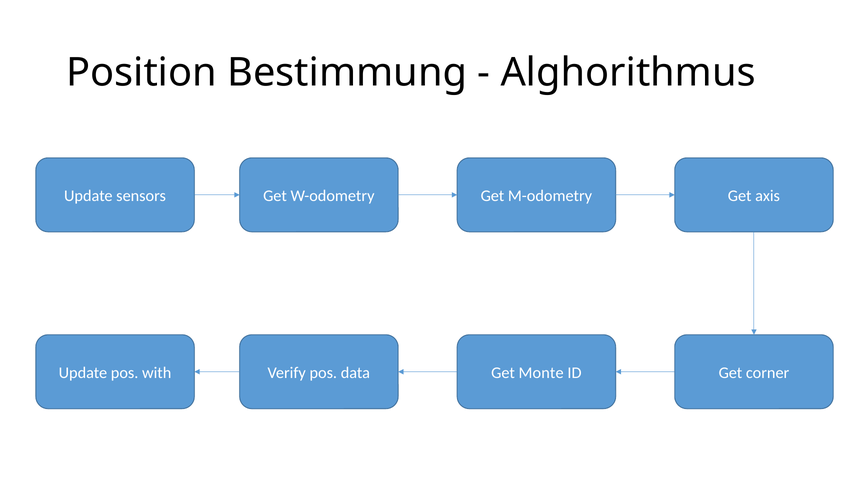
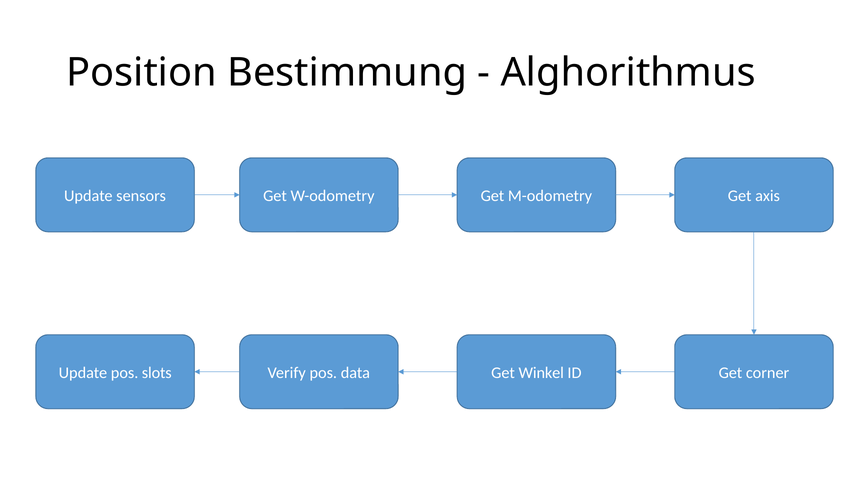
with: with -> slots
Monte: Monte -> Winkel
